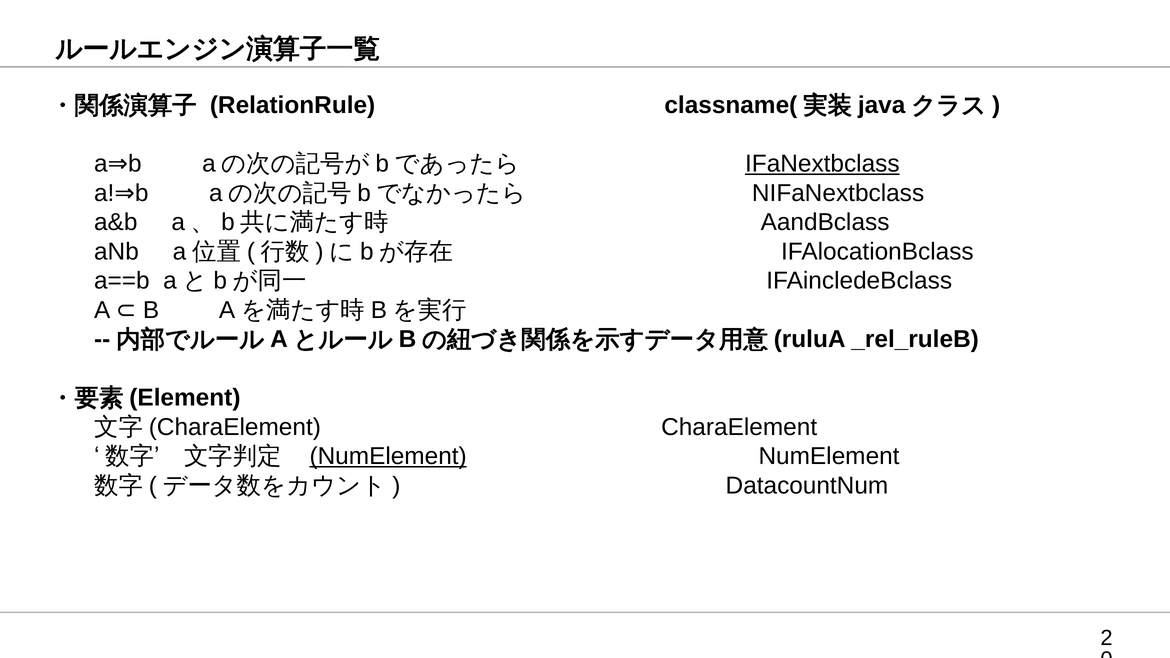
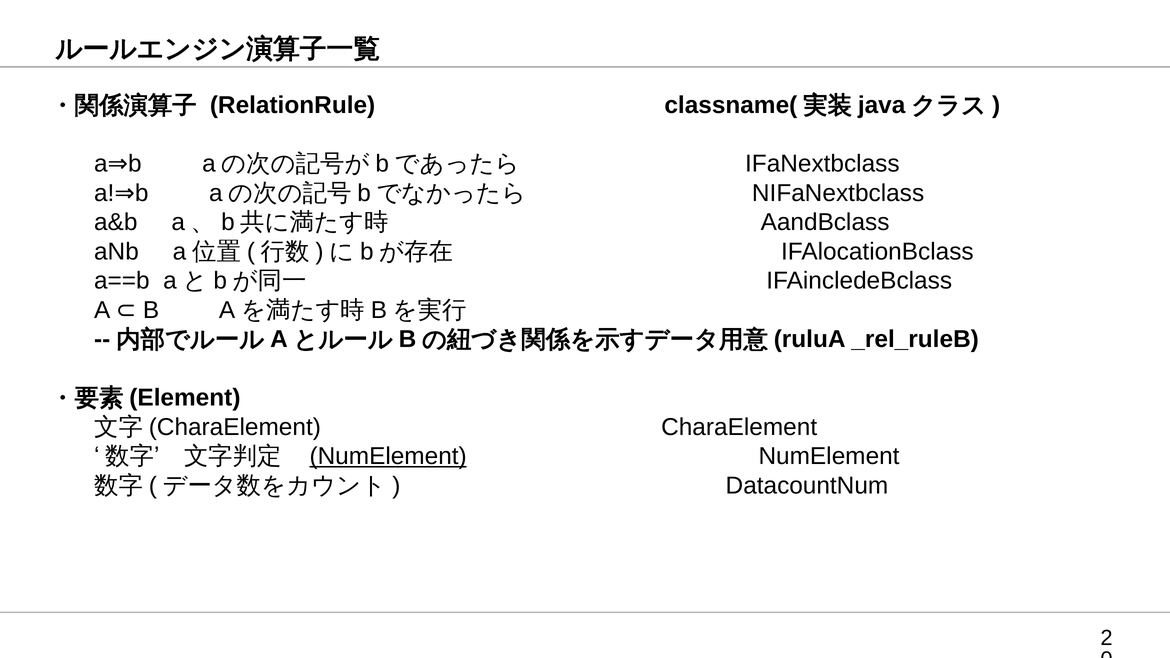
IFaNextbclass underline: present -> none
